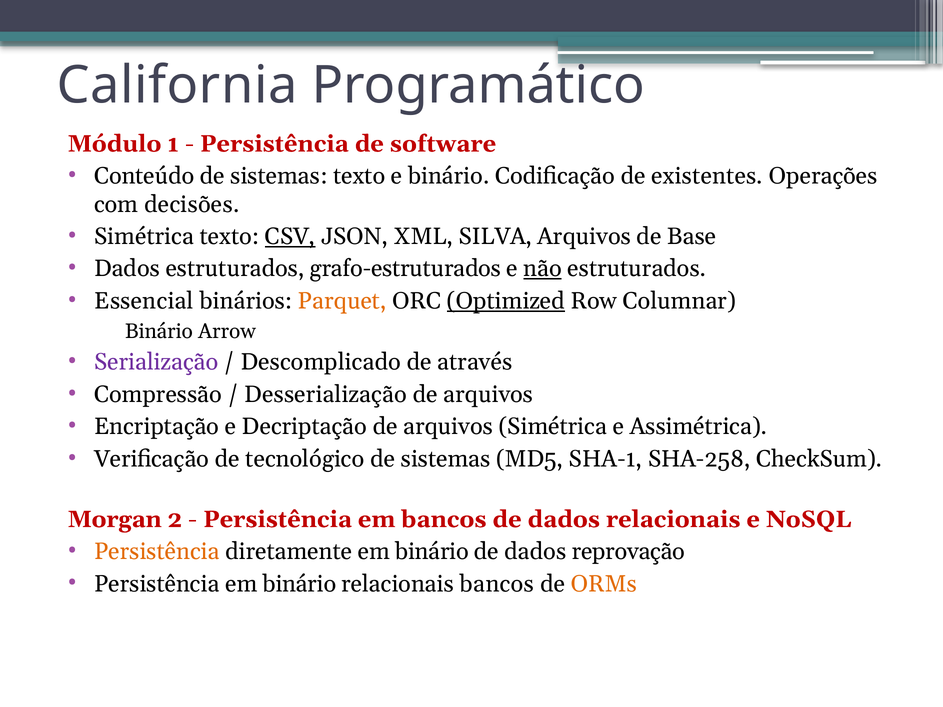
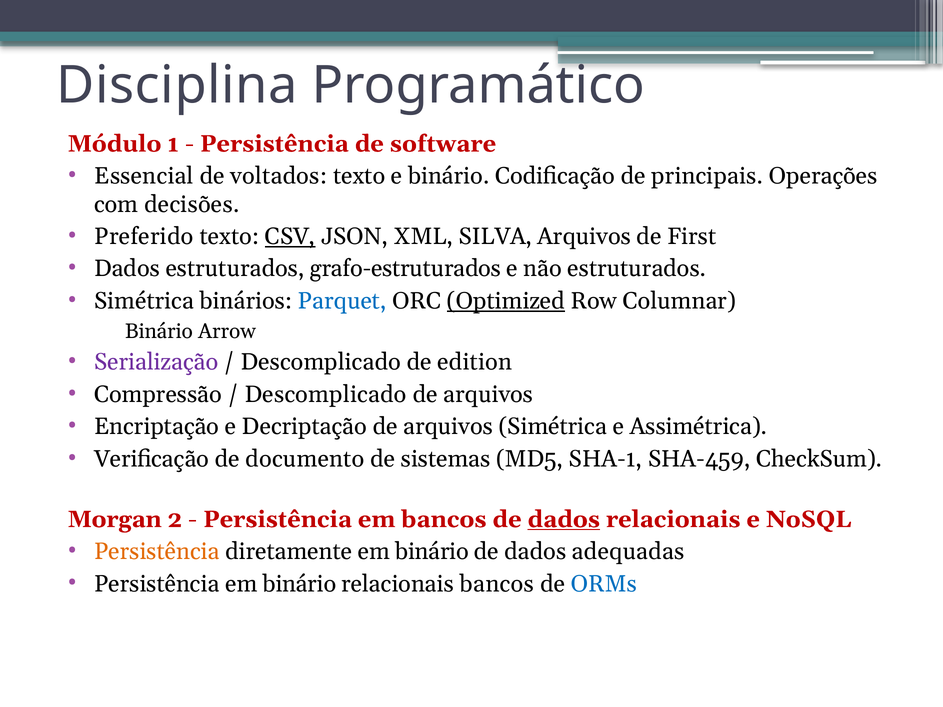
California: California -> Disciplina
Conteúdo: Conteúdo -> Essencial
sistemas at (279, 176): sistemas -> voltados
existentes: existentes -> principais
Simétrica at (144, 237): Simétrica -> Preferido
Base: Base -> First
não underline: present -> none
Essencial at (144, 301): Essencial -> Simétrica
Parquet colour: orange -> blue
através: através -> edition
Desserialização at (326, 395): Desserialização -> Descomplicado
tecnológico: tecnológico -> documento
SHA-258: SHA-258 -> SHA-459
dados at (564, 520) underline: none -> present
reprovação: reprovação -> adequadas
ORMs colour: orange -> blue
